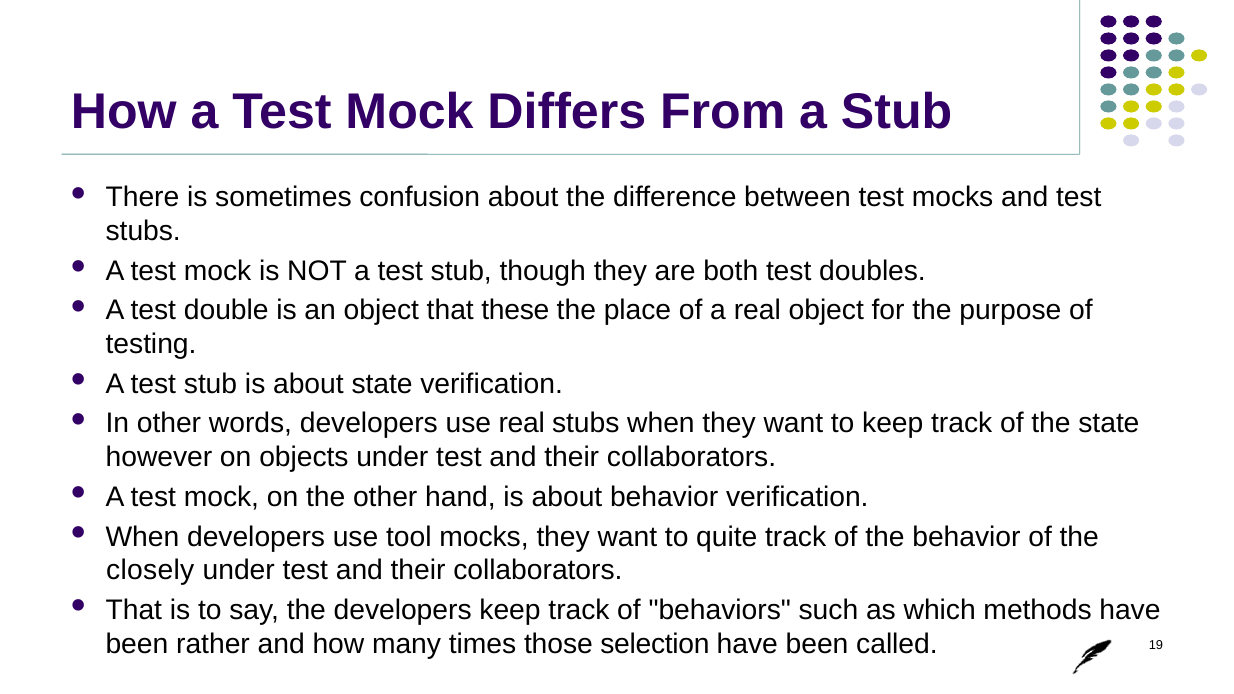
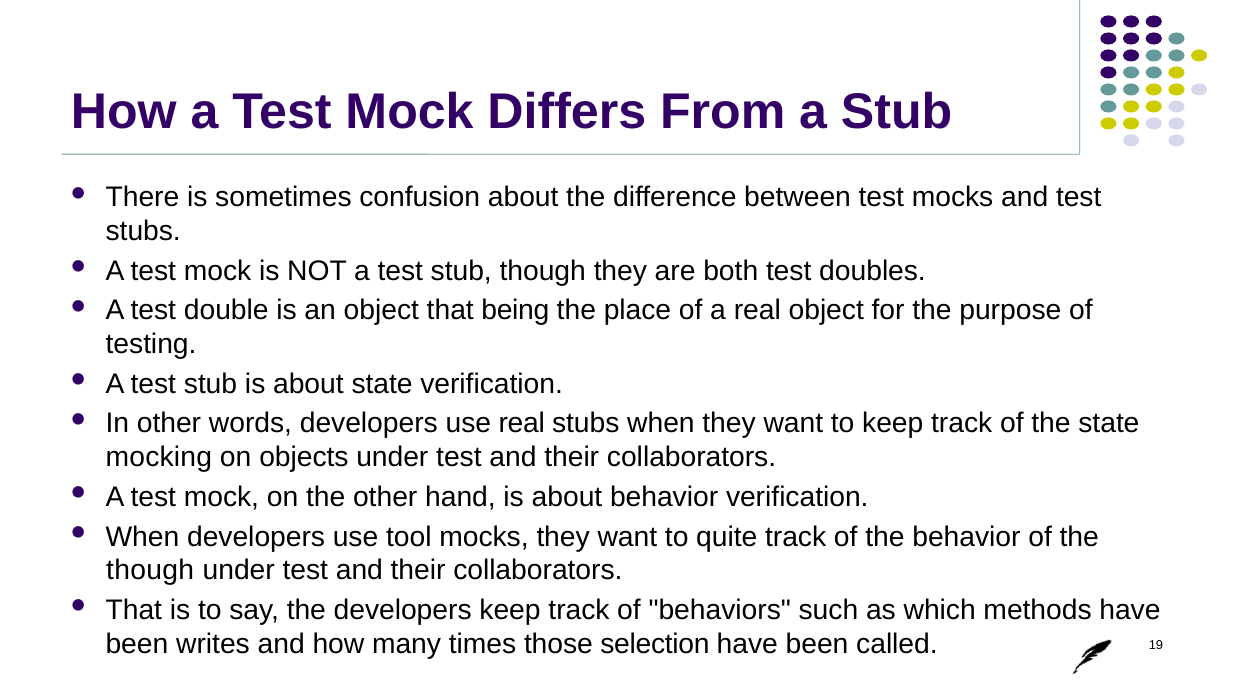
these: these -> being
however: however -> mocking
closely at (150, 571): closely -> though
rather: rather -> writes
